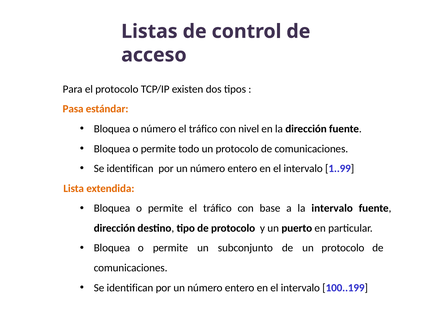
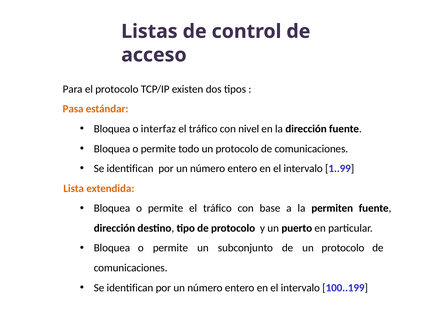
o número: número -> interfaz
la intervalo: intervalo -> permiten
